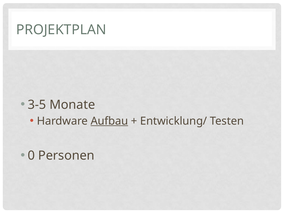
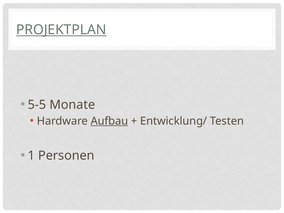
PROJEKTPLAN underline: none -> present
3-5: 3-5 -> 5-5
0: 0 -> 1
